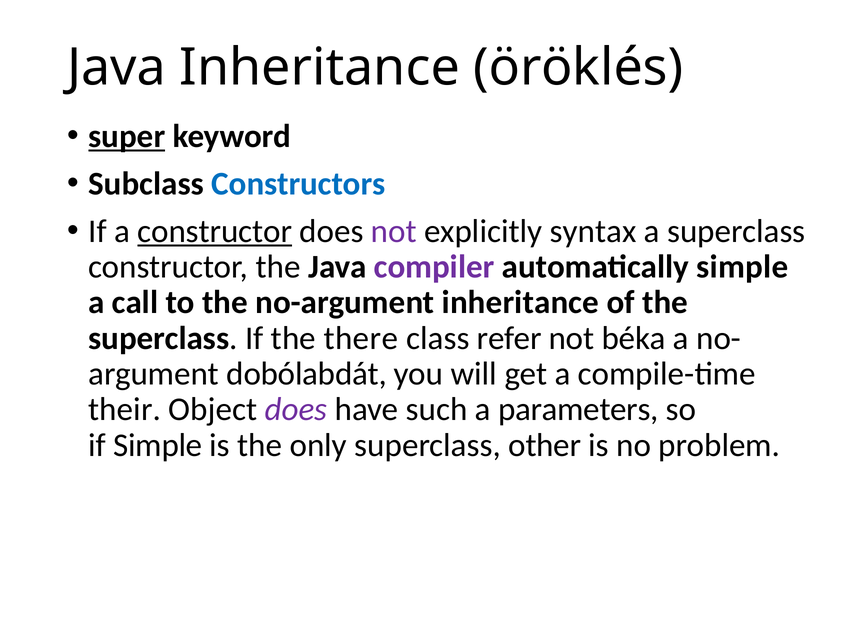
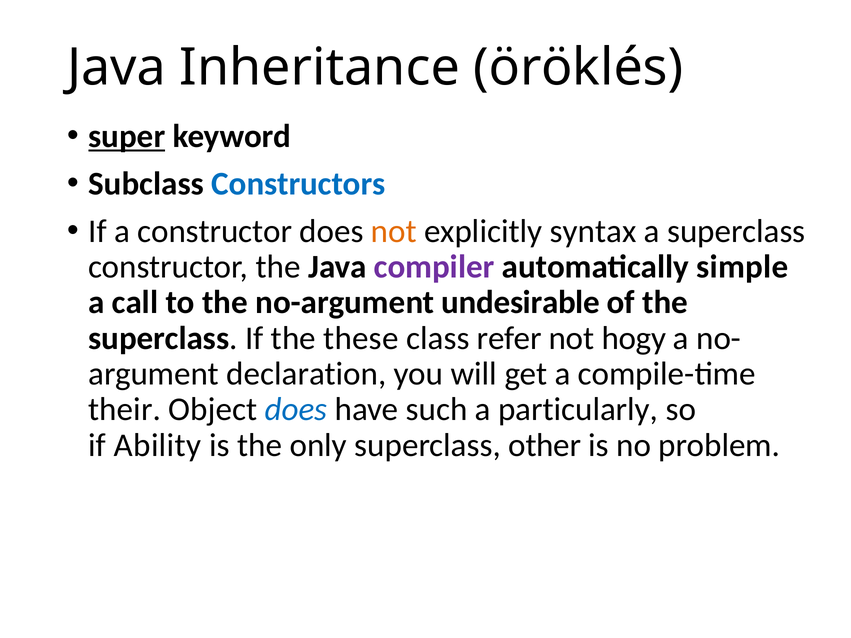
constructor at (215, 231) underline: present -> none
not at (394, 231) colour: purple -> orange
no-argument inheritance: inheritance -> undesirable
there: there -> these
béka: béka -> hogy
dobólabdát: dobólabdát -> declaration
does at (296, 410) colour: purple -> blue
parameters: parameters -> particularly
if Simple: Simple -> Ability
